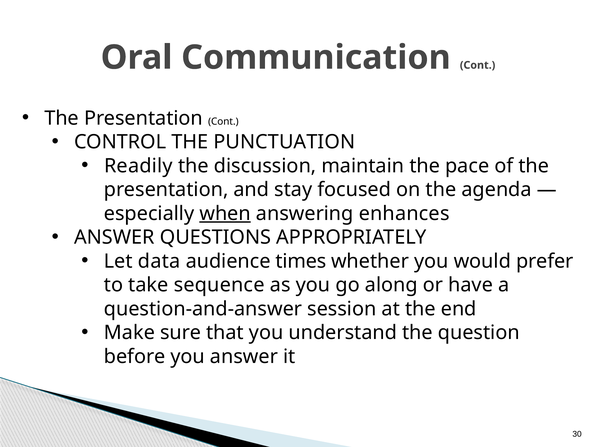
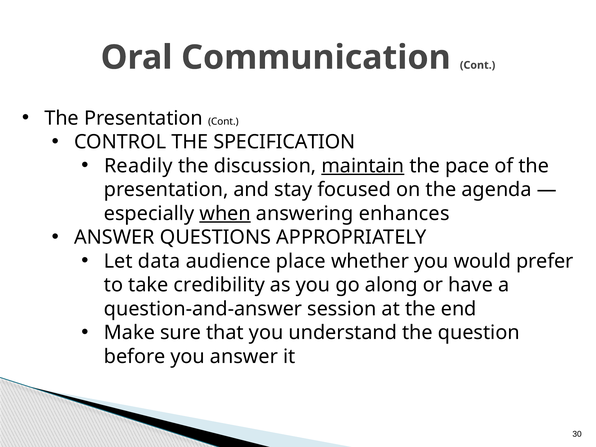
PUNCTUATION: PUNCTUATION -> SPECIFICATION
maintain underline: none -> present
times: times -> place
sequence: sequence -> credibility
